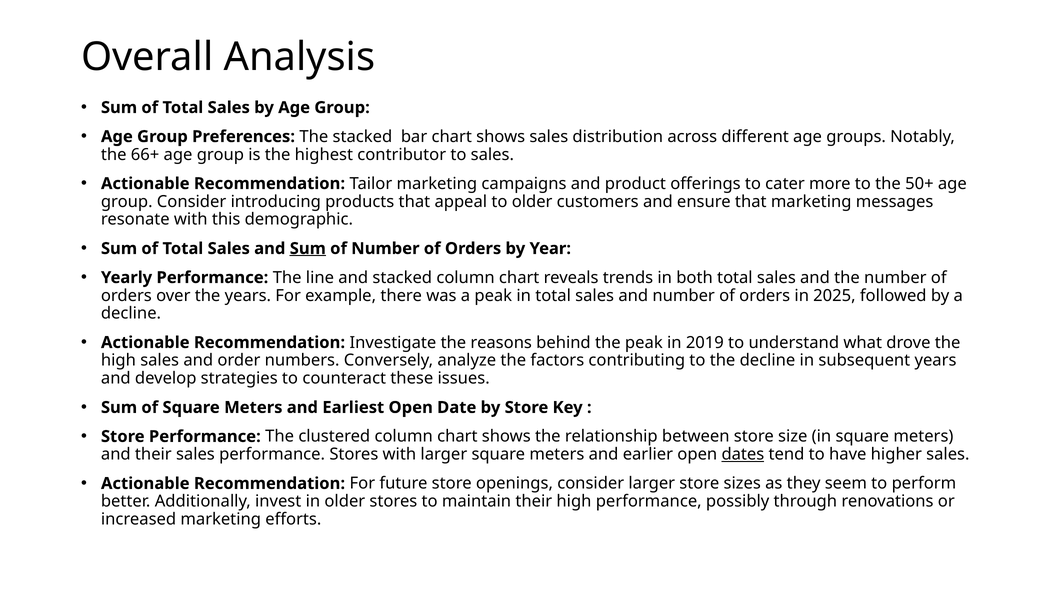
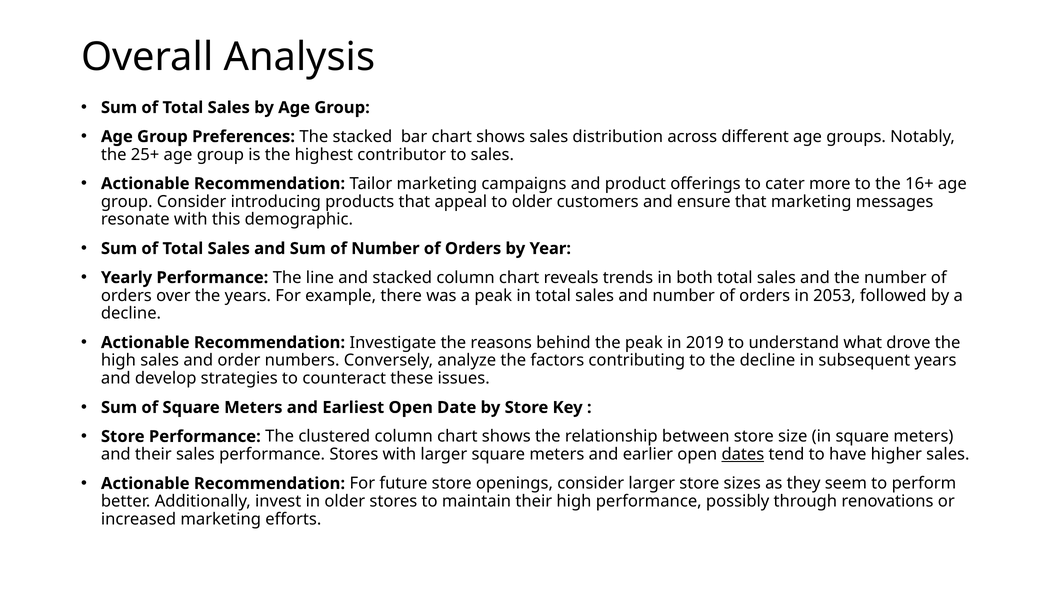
66+: 66+ -> 25+
50+: 50+ -> 16+
Sum at (308, 249) underline: present -> none
2025: 2025 -> 2053
